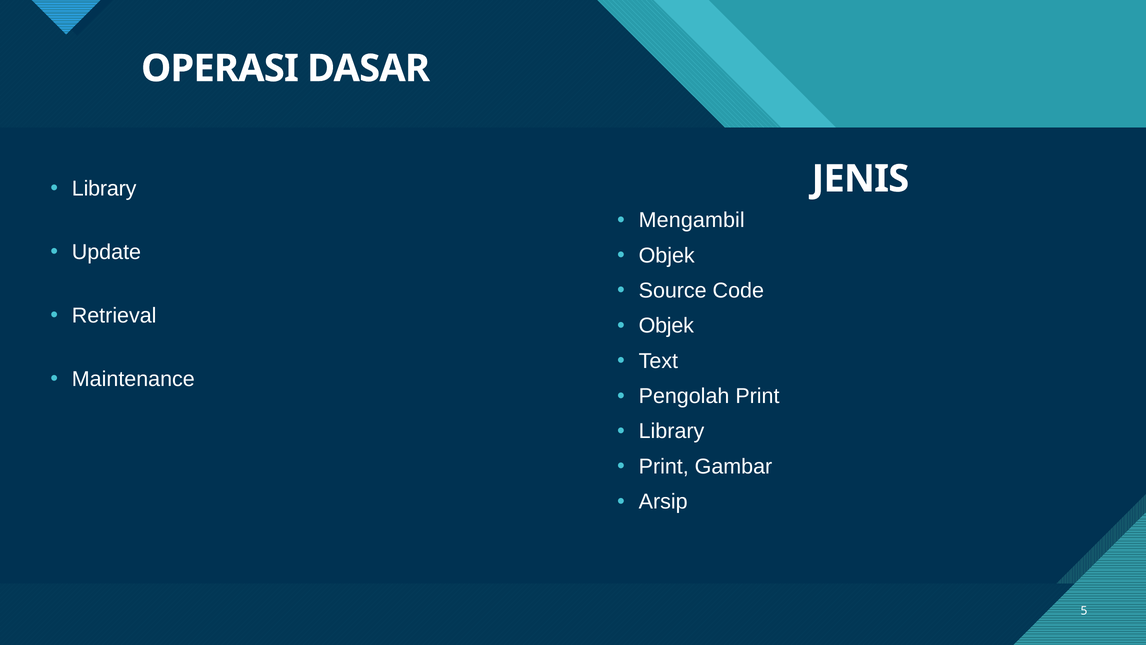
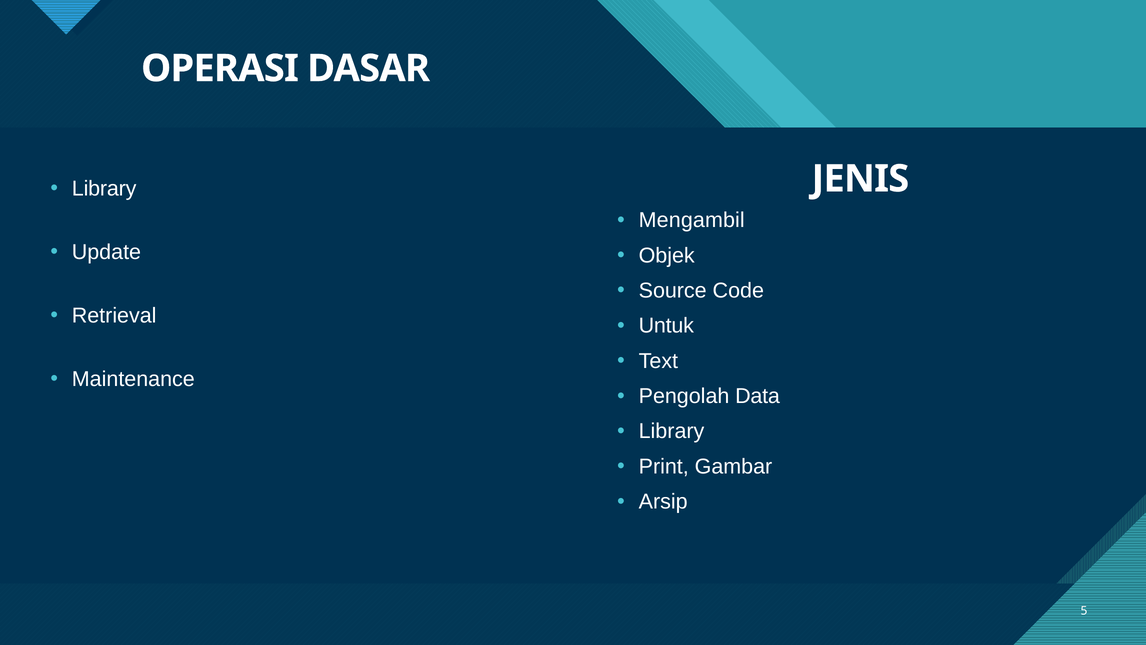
Objek at (666, 326): Objek -> Untuk
Pengolah Print: Print -> Data
